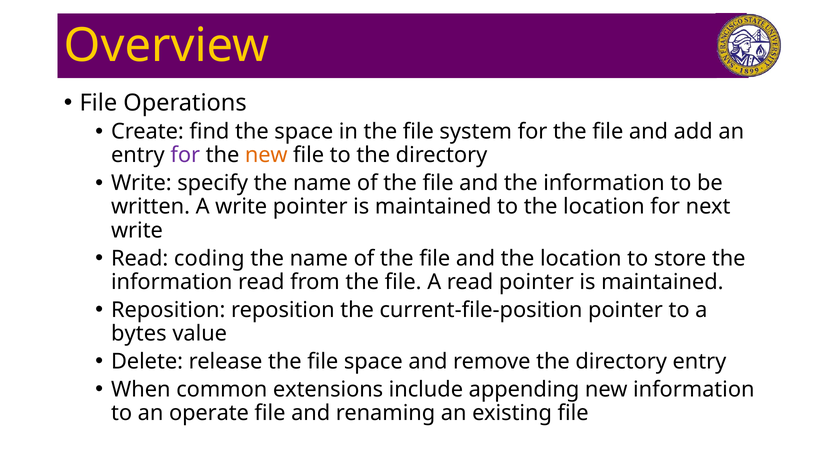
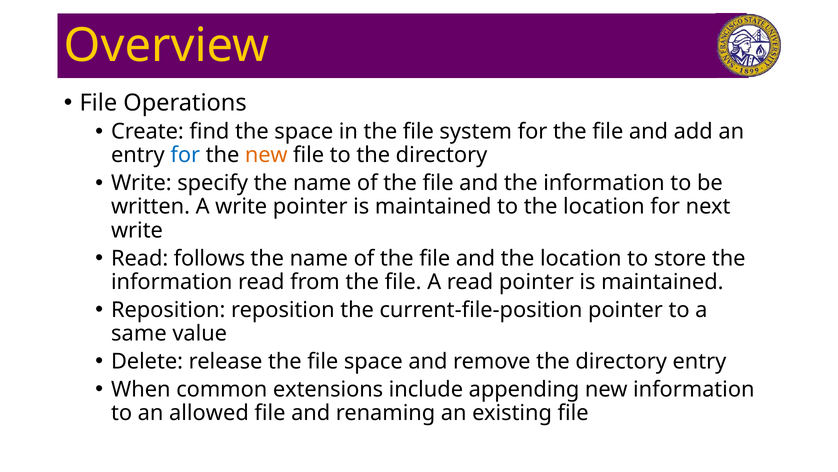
for at (185, 155) colour: purple -> blue
coding: coding -> follows
bytes: bytes -> same
operate: operate -> allowed
